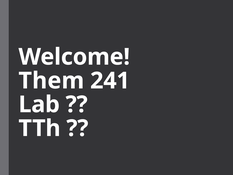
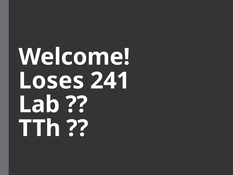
Them: Them -> Loses
